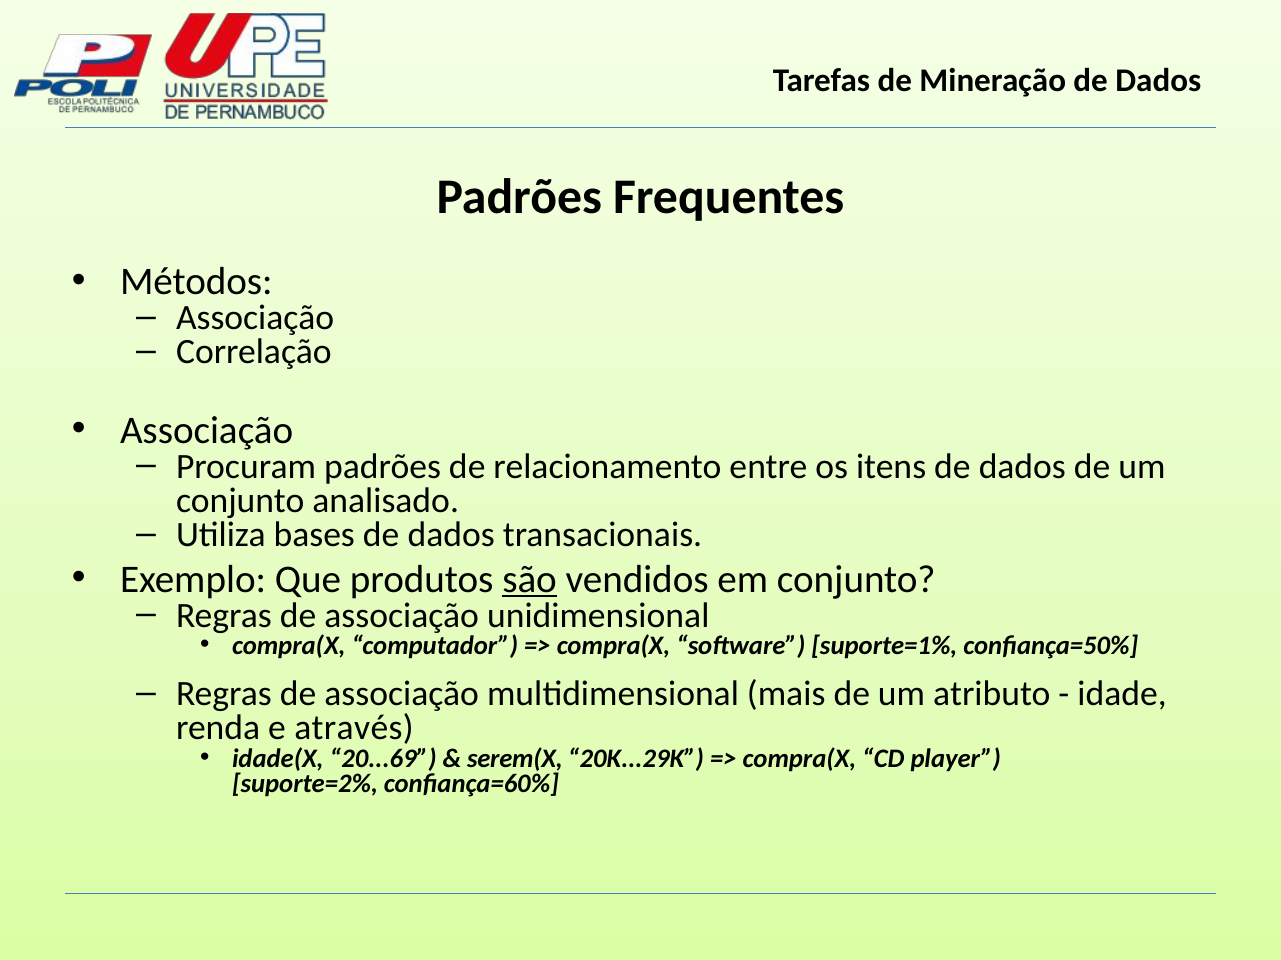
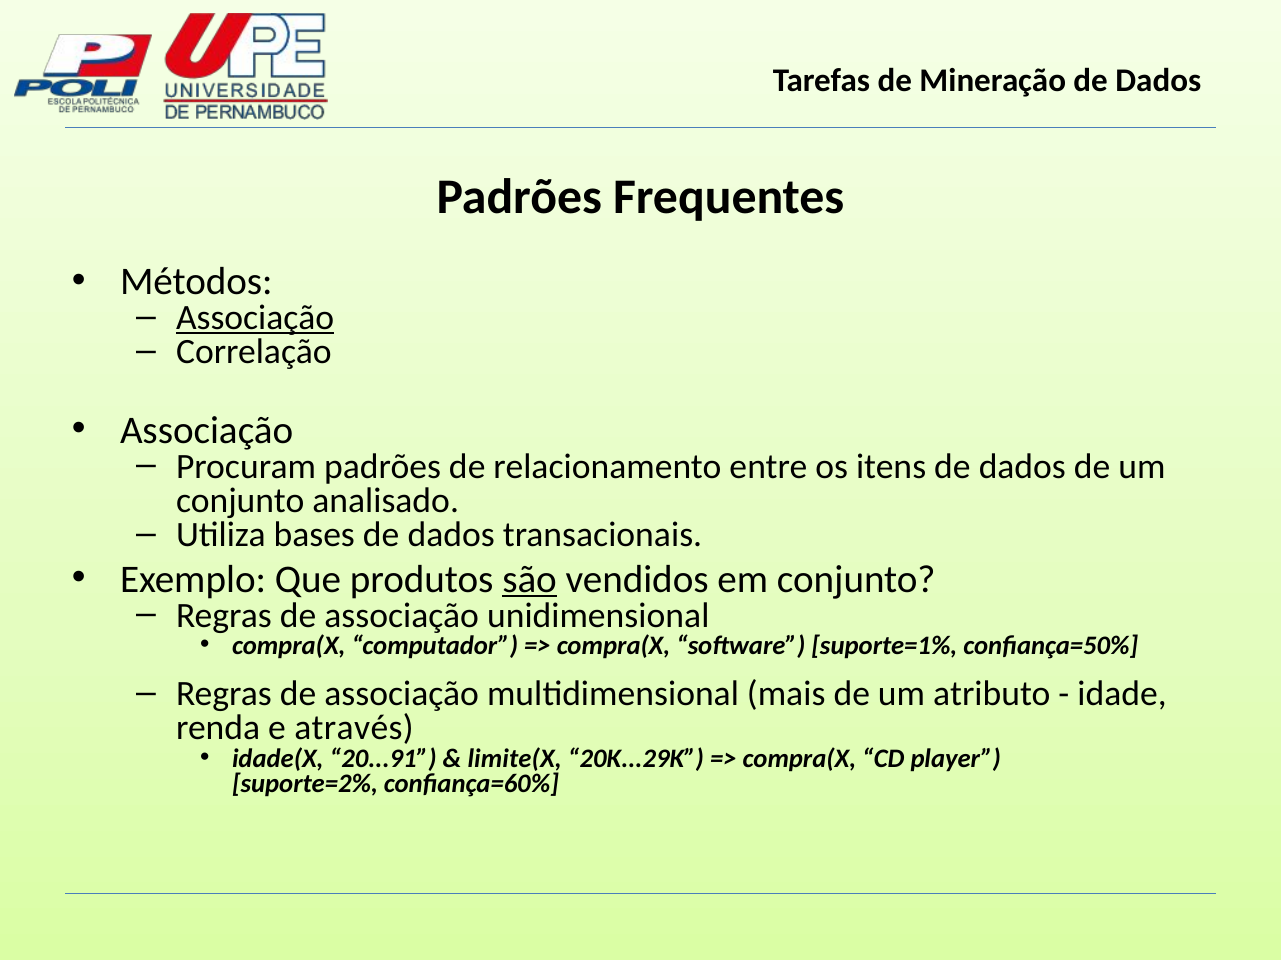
Associação at (255, 318) underline: none -> present
20...69: 20...69 -> 20...91
serem(X: serem(X -> limite(X
